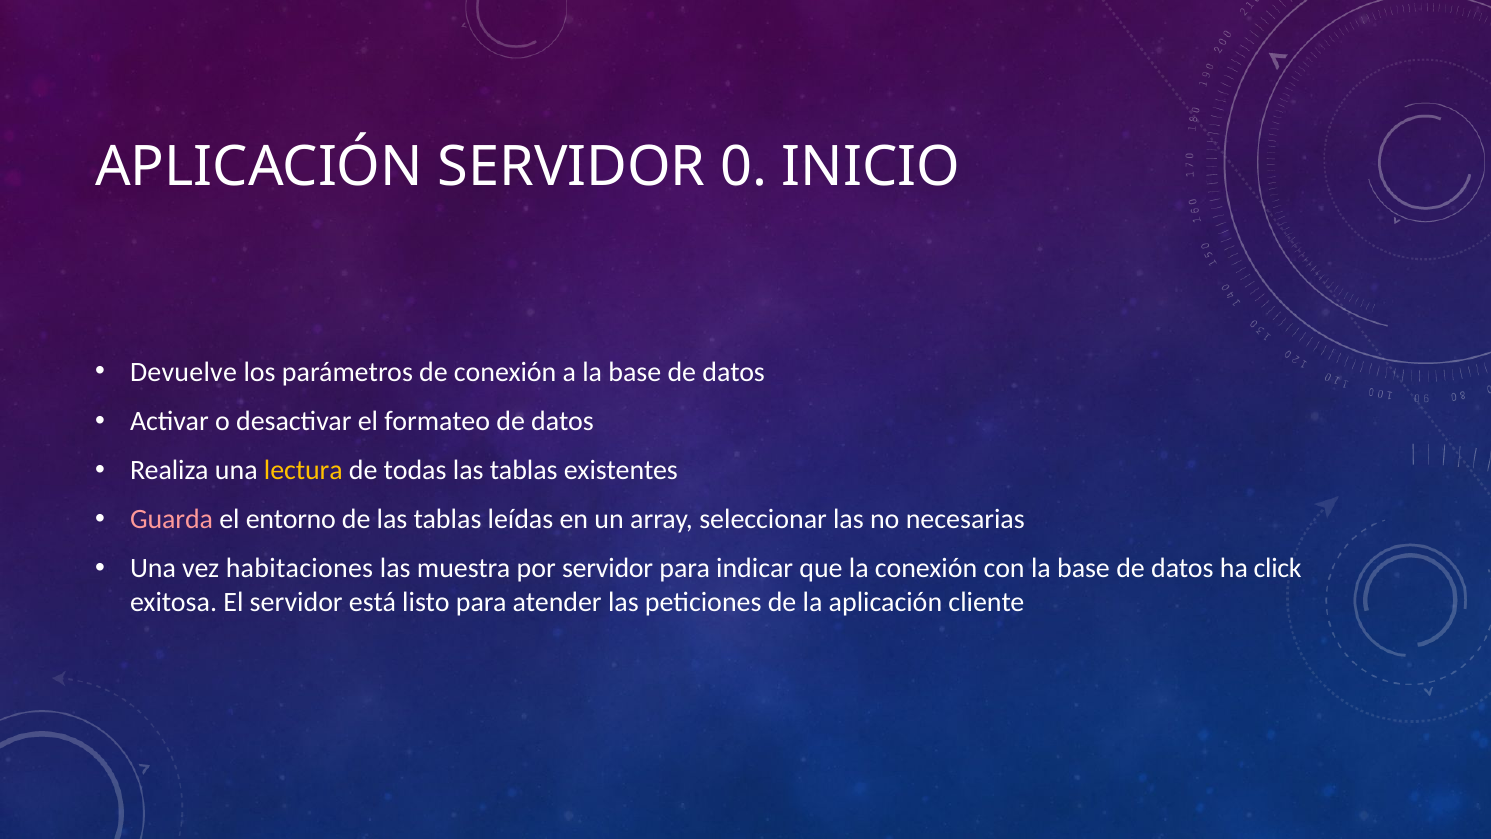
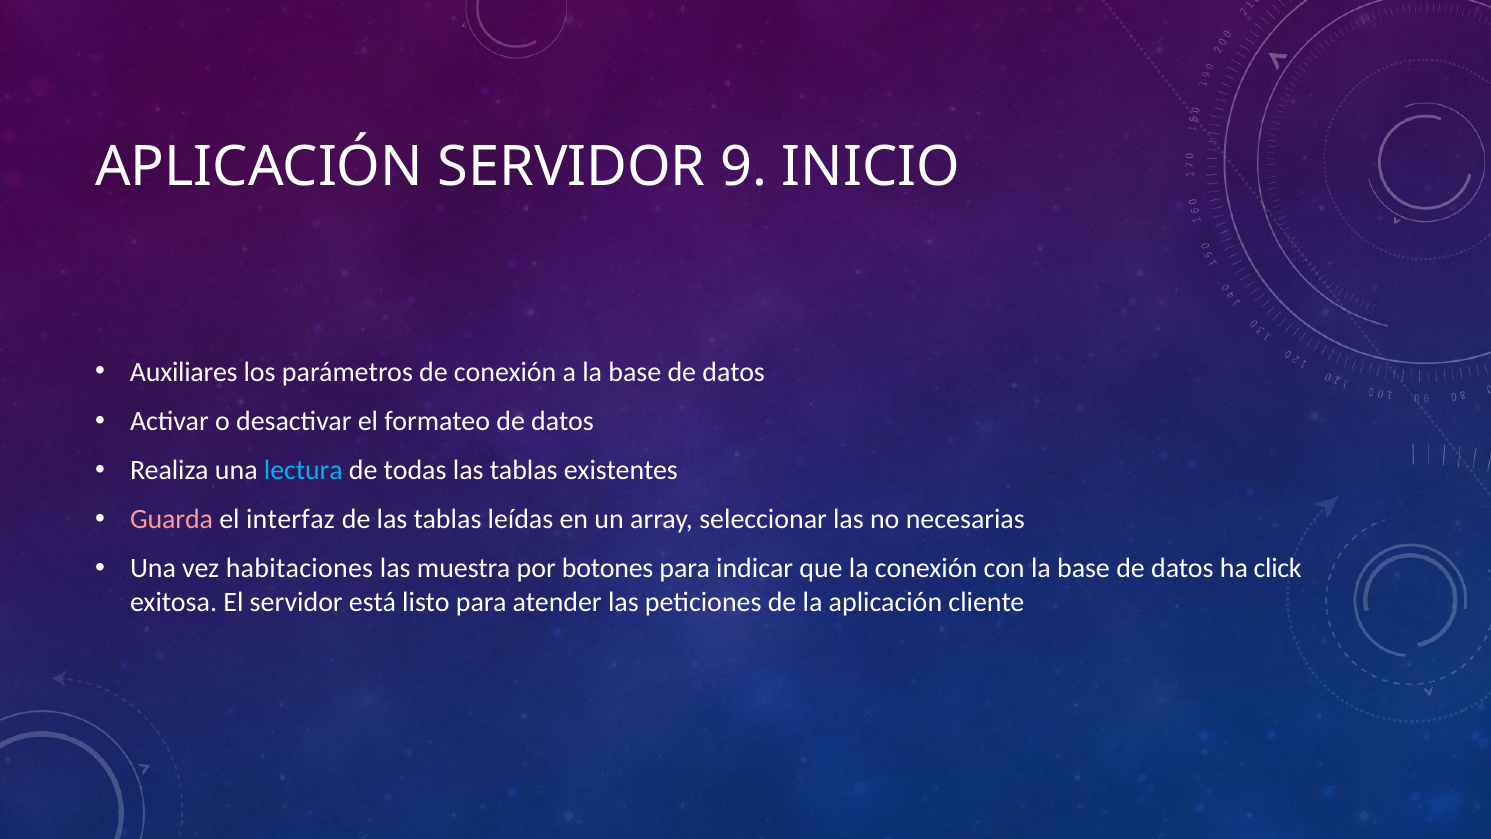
0: 0 -> 9
Devuelve: Devuelve -> Auxiliares
lectura colour: yellow -> light blue
entorno: entorno -> interfaz
por servidor: servidor -> botones
